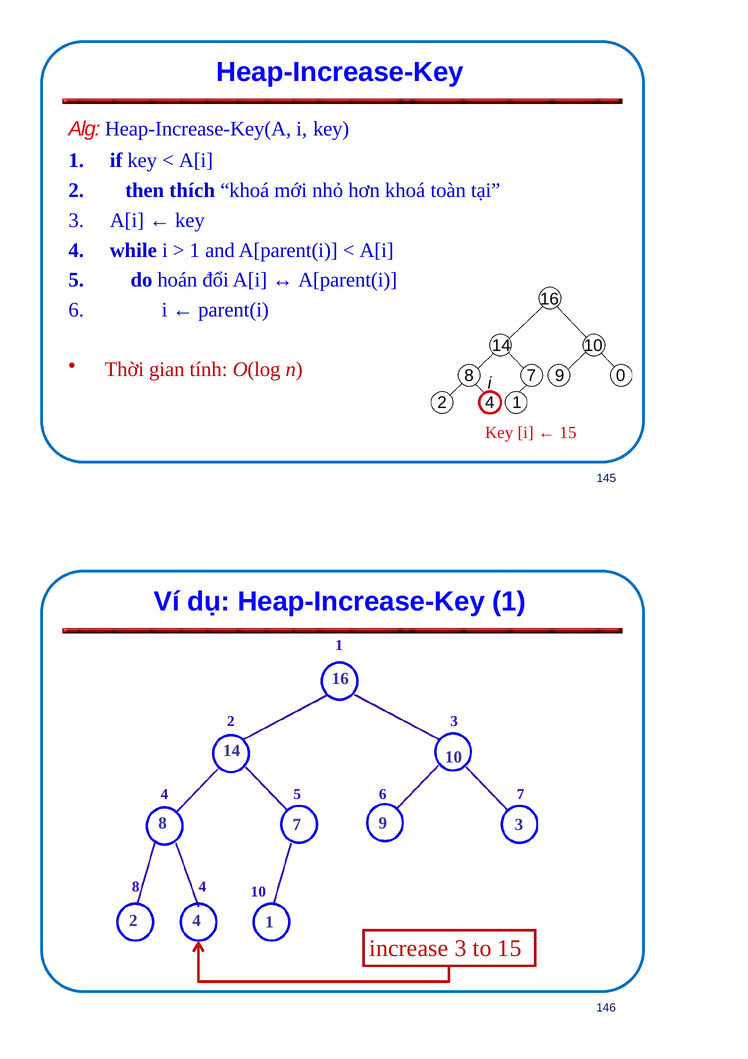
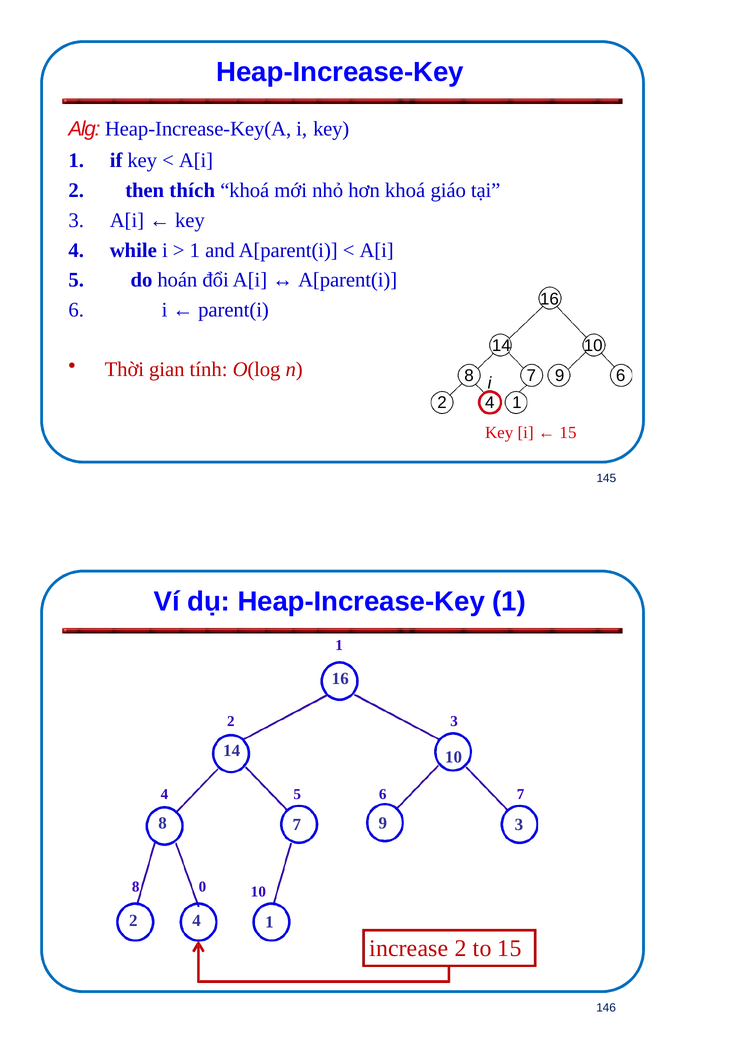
toàn: toàn -> giáo
9 0: 0 -> 6
8 4: 4 -> 0
3 at (461, 948): 3 -> 2
